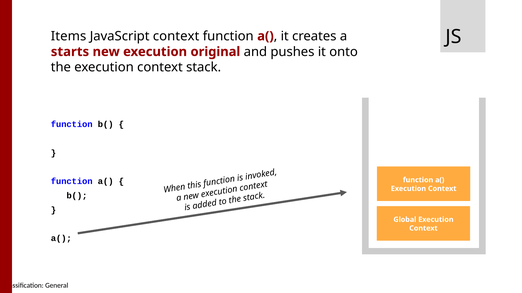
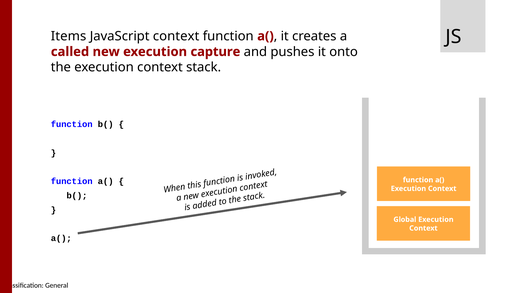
starts: starts -> called
original: original -> capture
